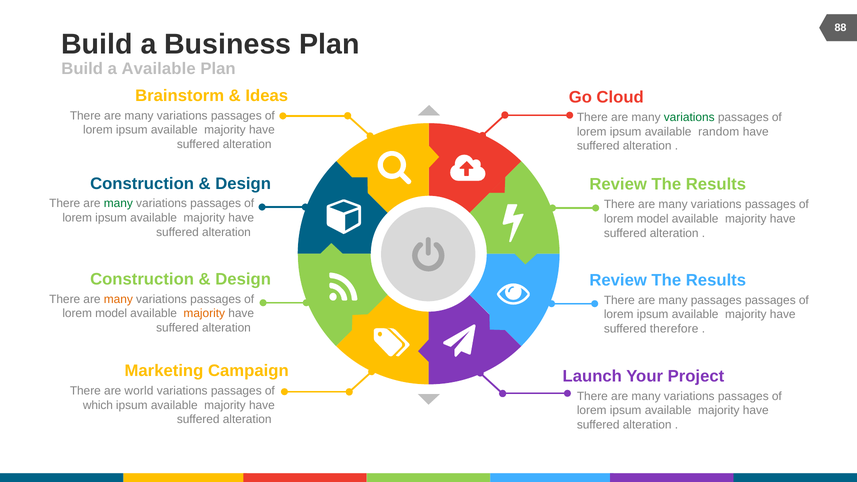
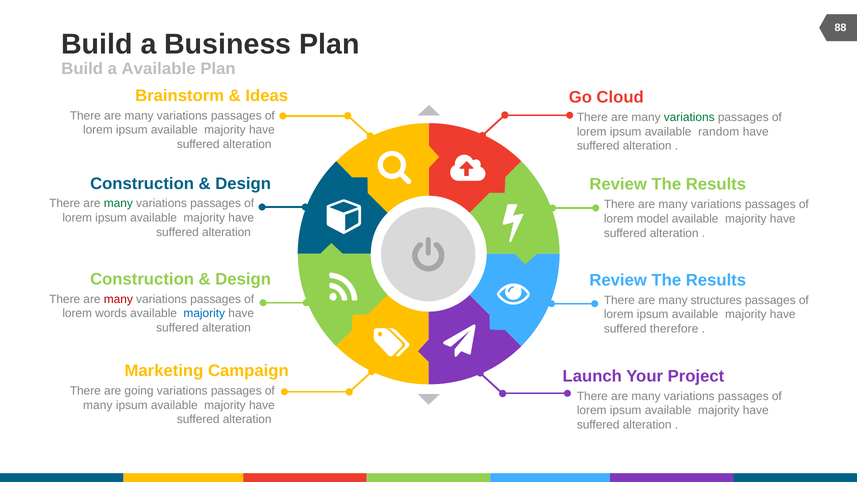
many at (118, 299) colour: orange -> red
many passages: passages -> structures
model at (111, 314): model -> words
majority at (204, 314) colour: orange -> blue
world: world -> going
which at (98, 405): which -> many
